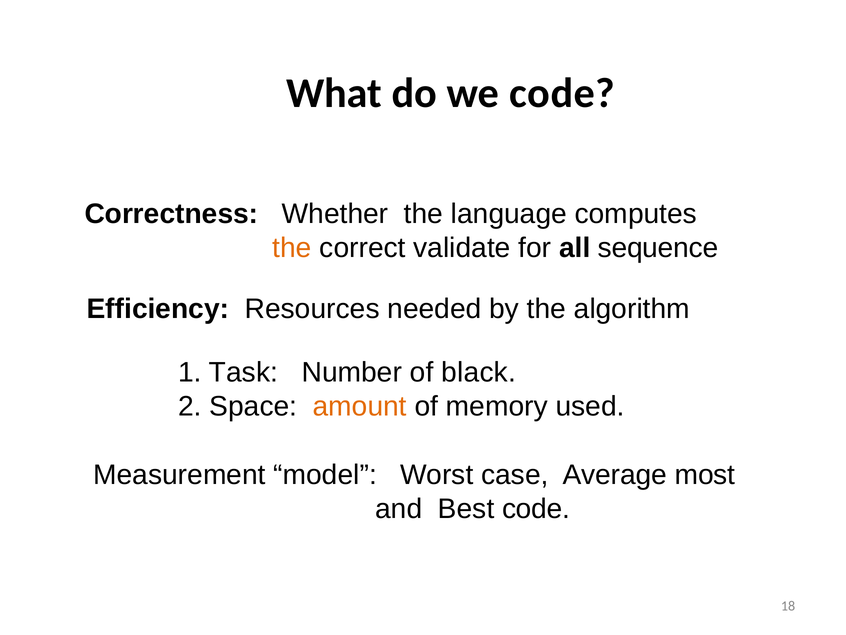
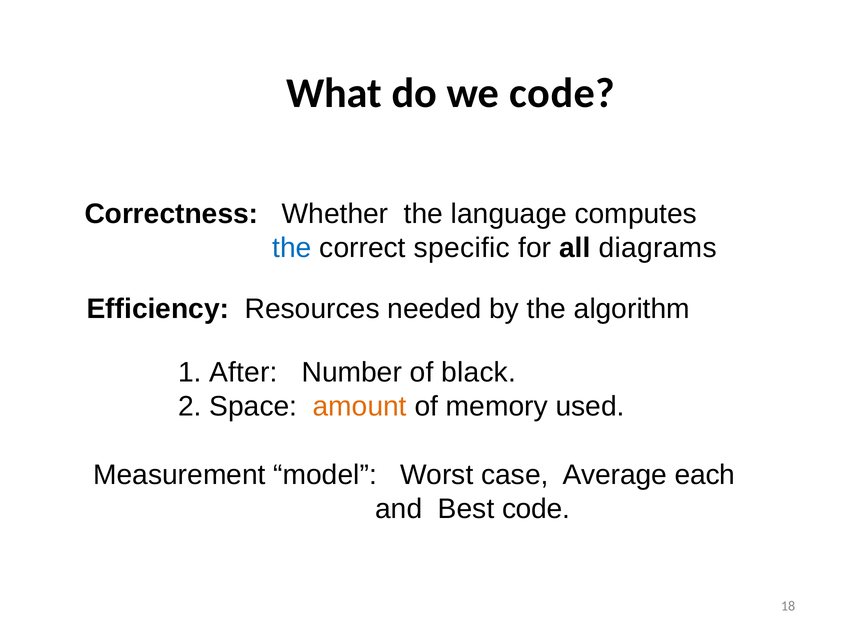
the at (292, 248) colour: orange -> blue
validate: validate -> specific
sequence: sequence -> diagrams
Task: Task -> After
most: most -> each
